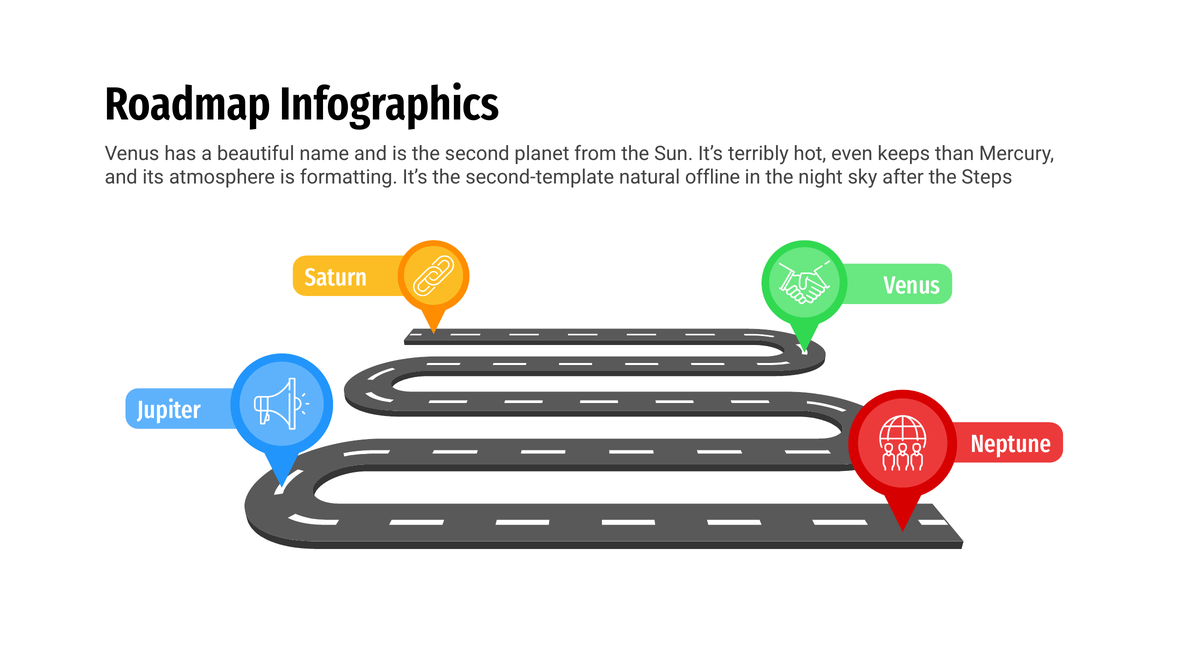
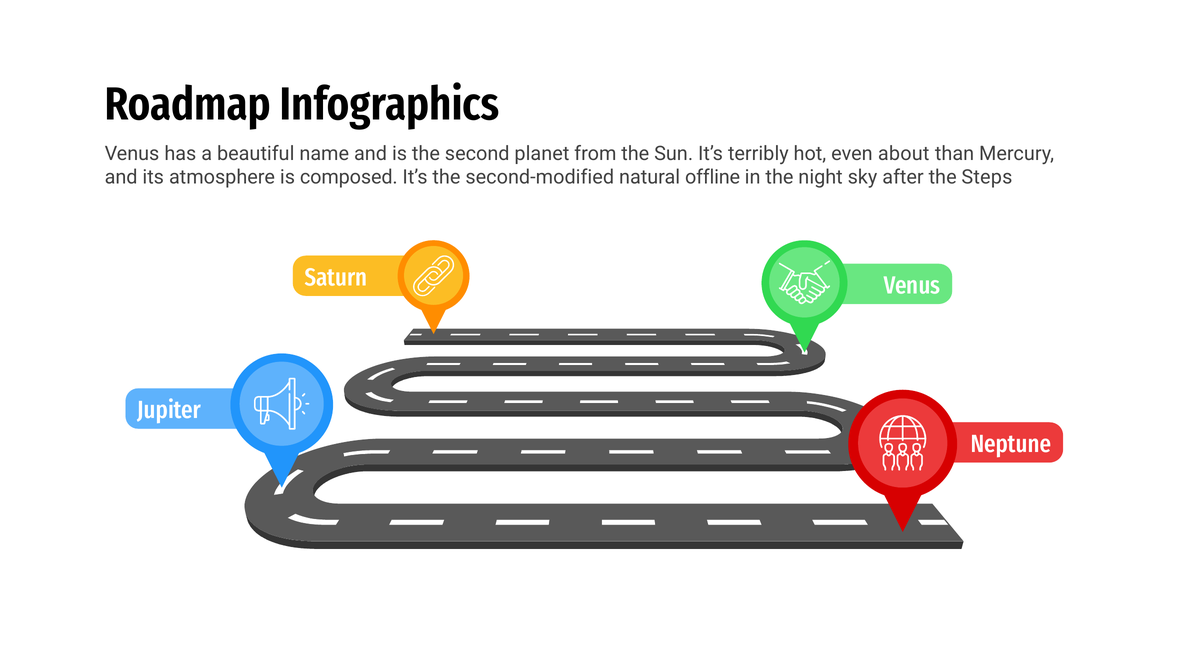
keeps: keeps -> about
formatting: formatting -> composed
second-template: second-template -> second-modified
